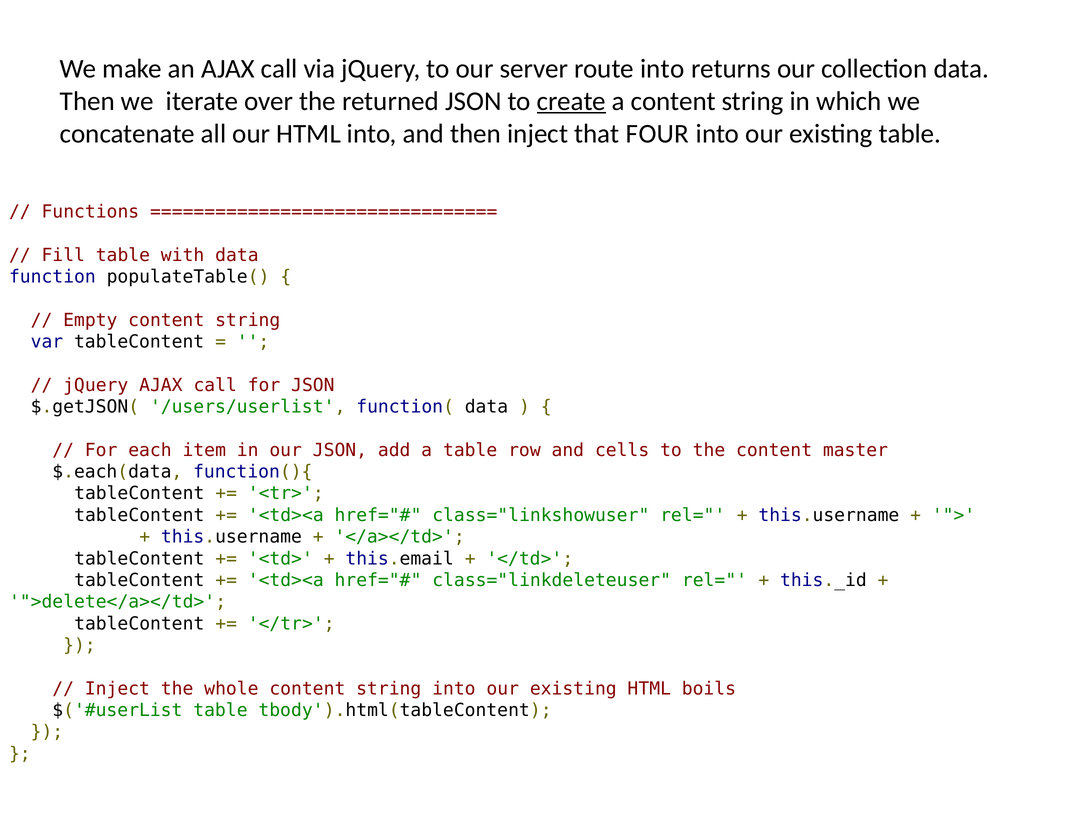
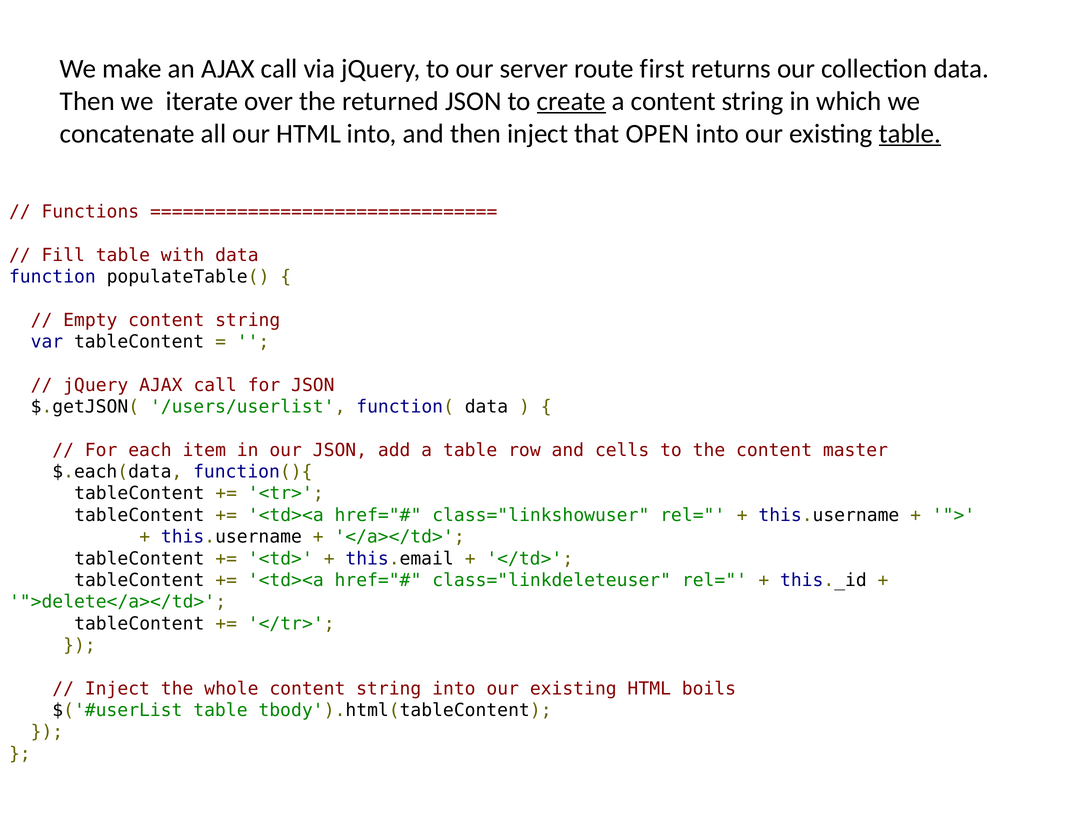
route into: into -> first
FOUR: FOUR -> OPEN
table at (910, 134) underline: none -> present
